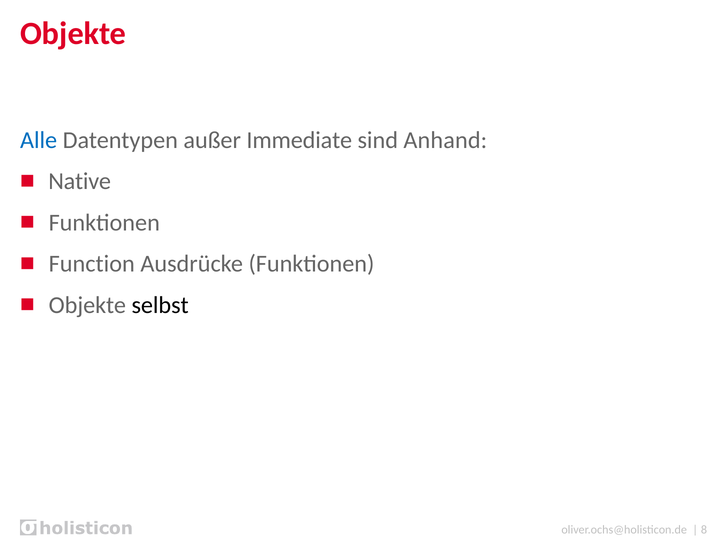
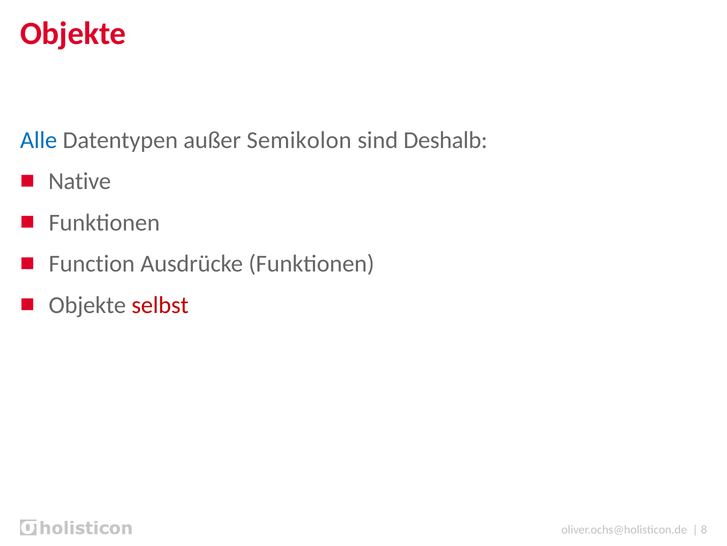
Immediate: Immediate -> Semikolon
Anhand: Anhand -> Deshalb
selbst colour: black -> red
